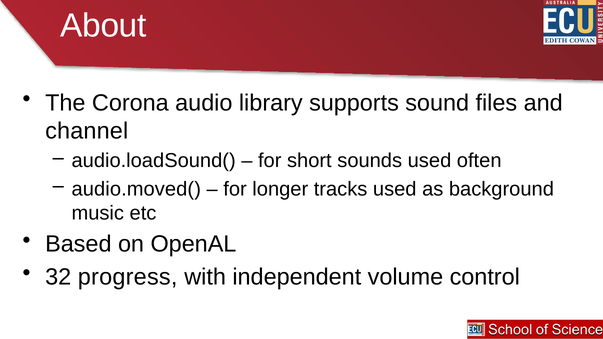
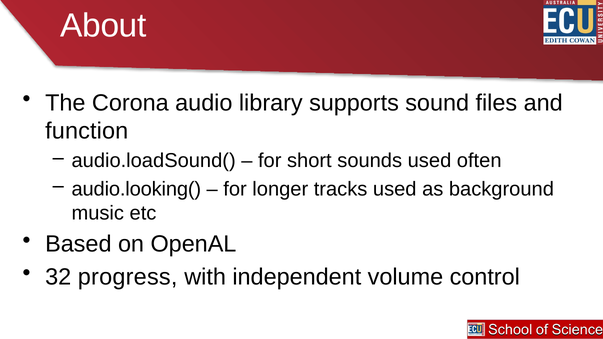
channel: channel -> function
audio.moved(: audio.moved( -> audio.looking(
